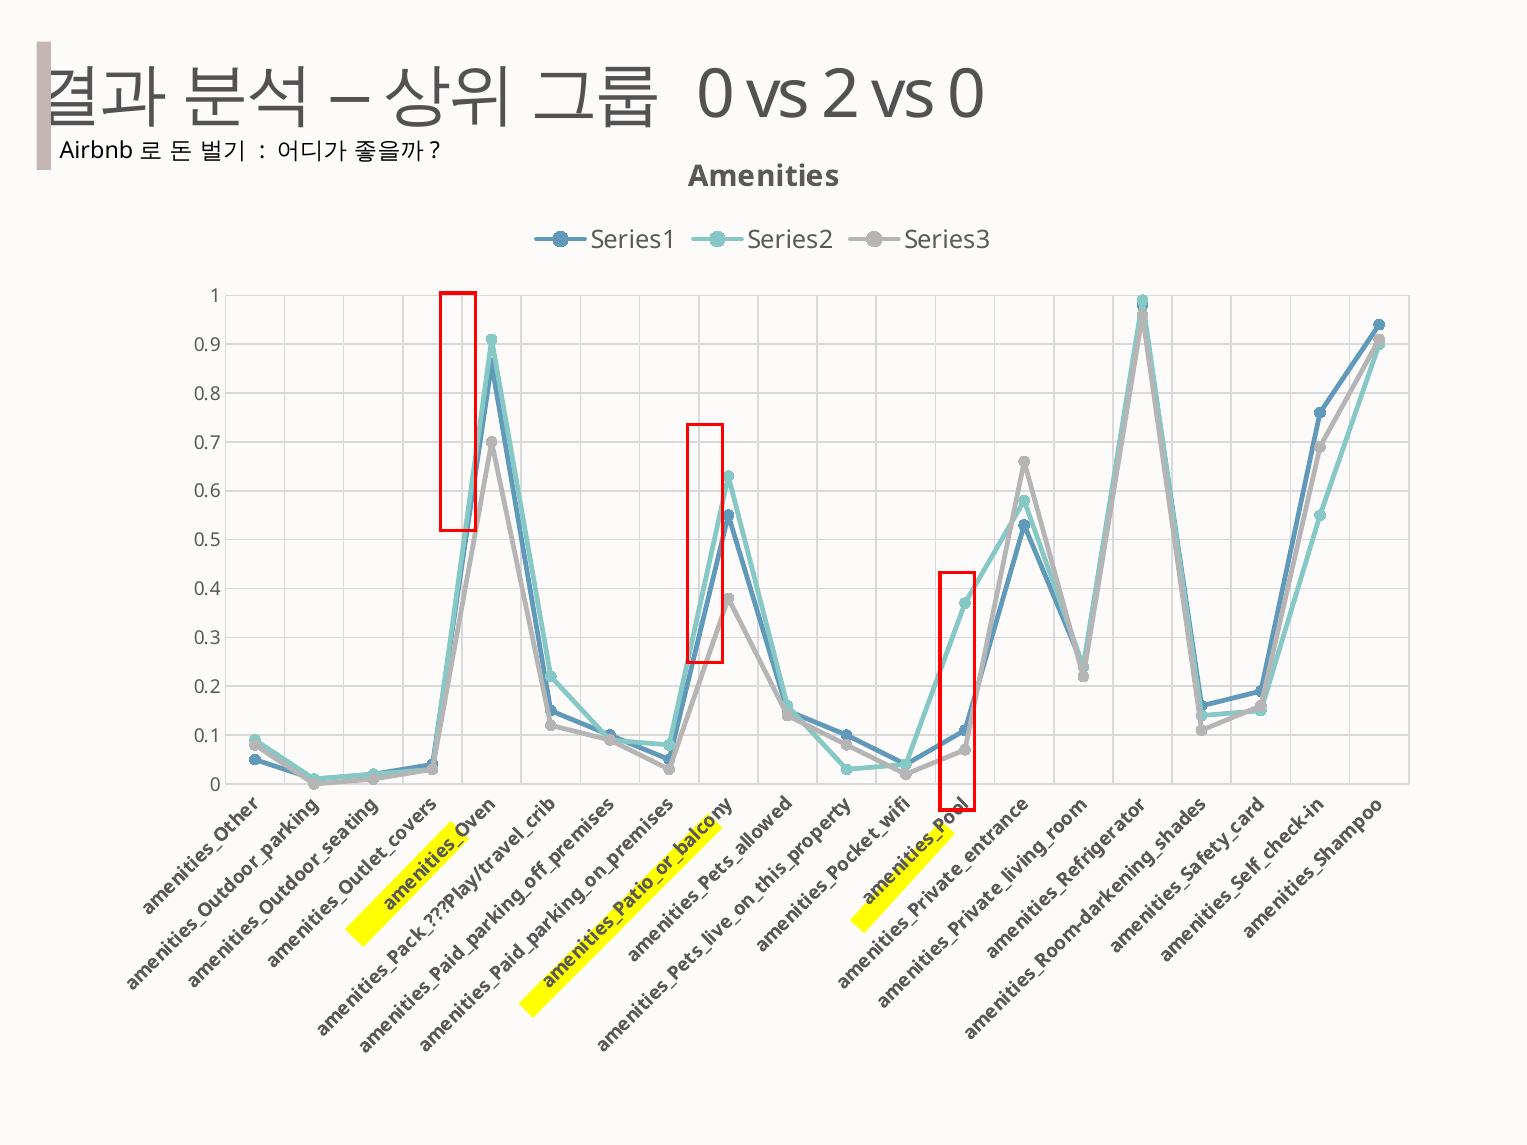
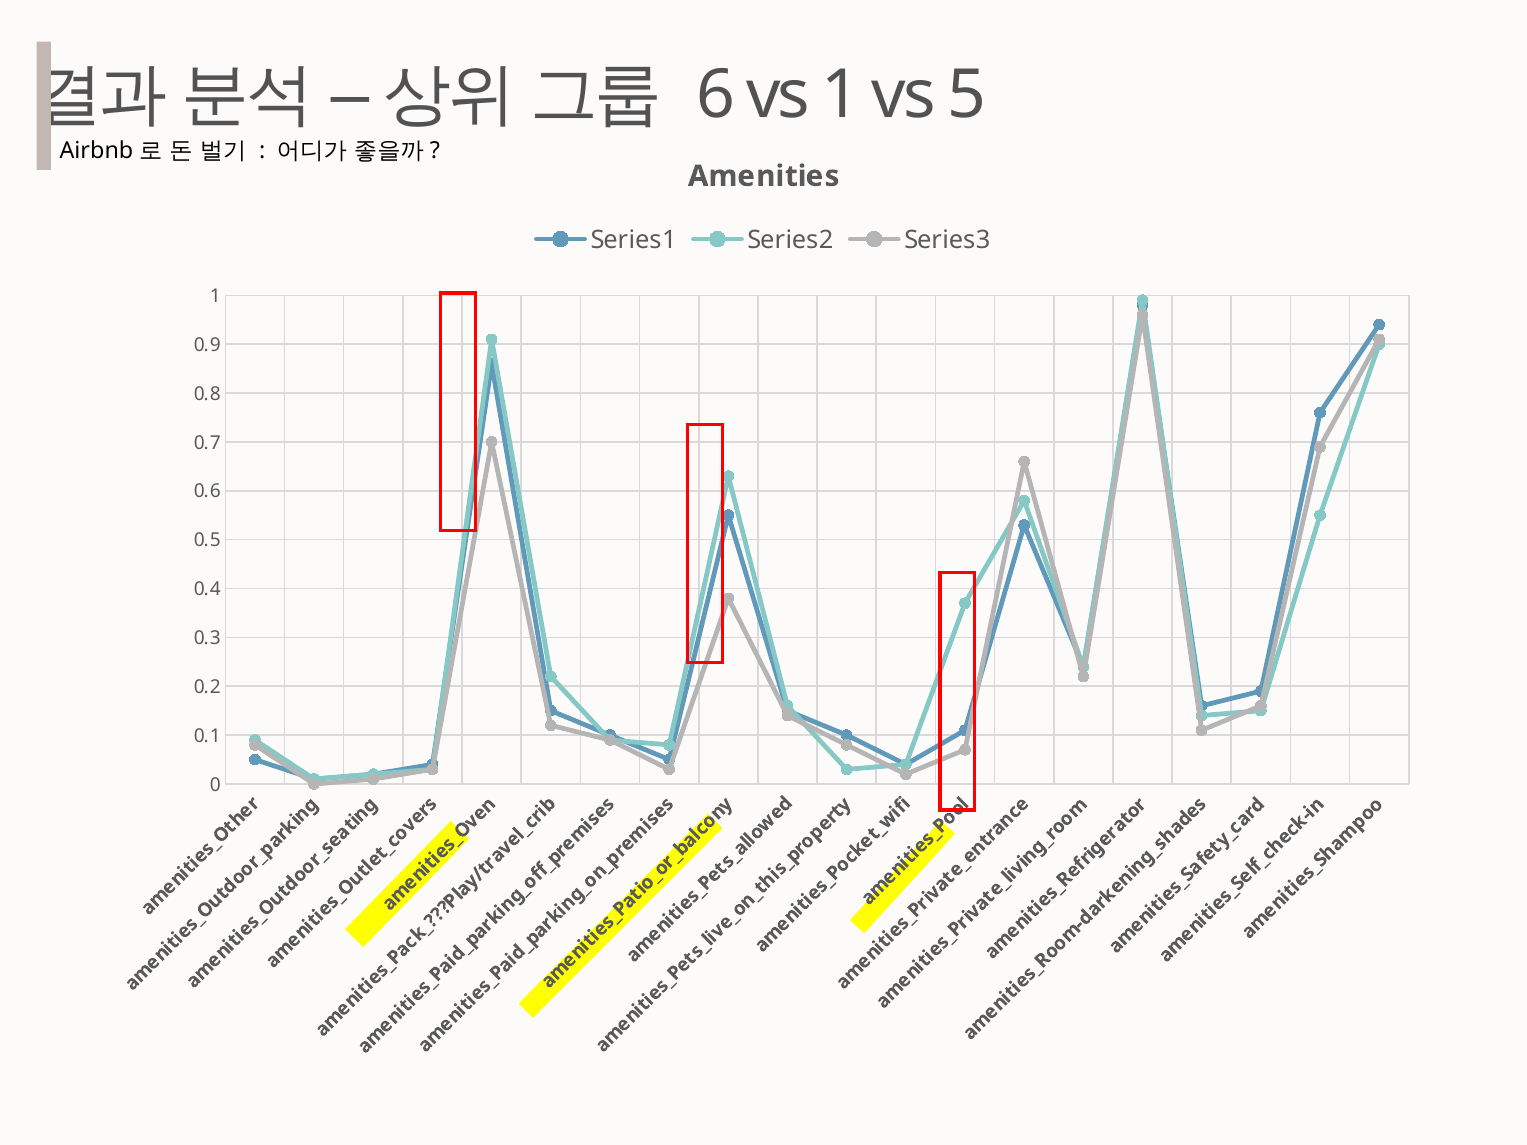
0 at (716, 95): 0 -> 6
vs 2: 2 -> 1
vs 0: 0 -> 5
